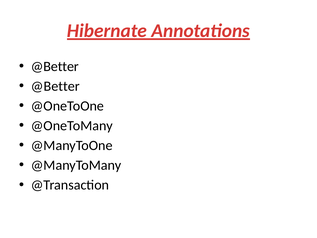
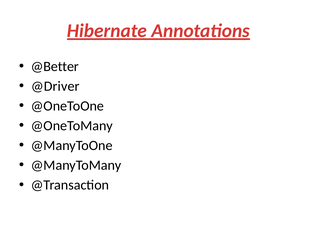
@Better at (55, 86): @Better -> @Driver
